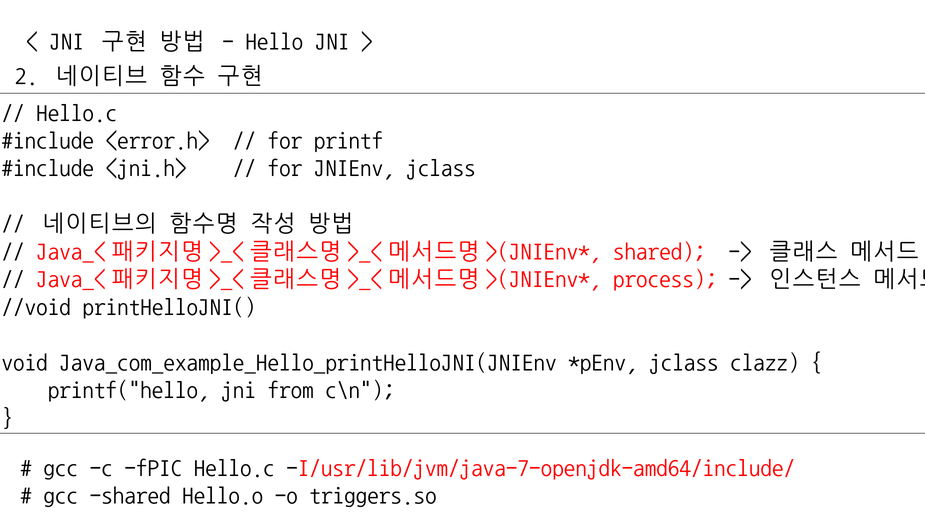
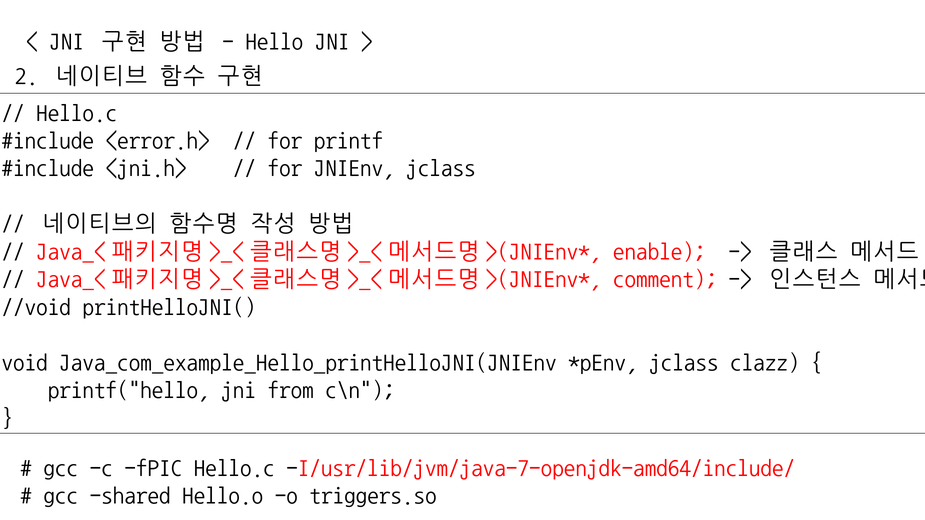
shared at (659, 251): shared -> enable
process: process -> comment
